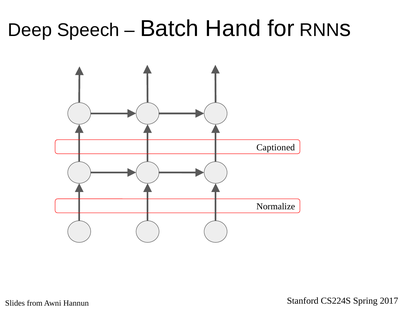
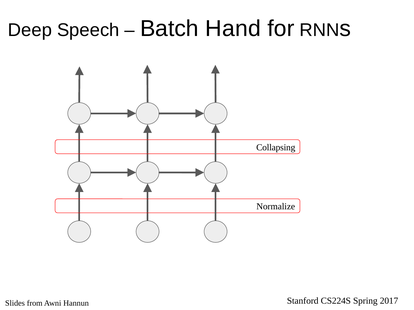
Captioned: Captioned -> Collapsing
